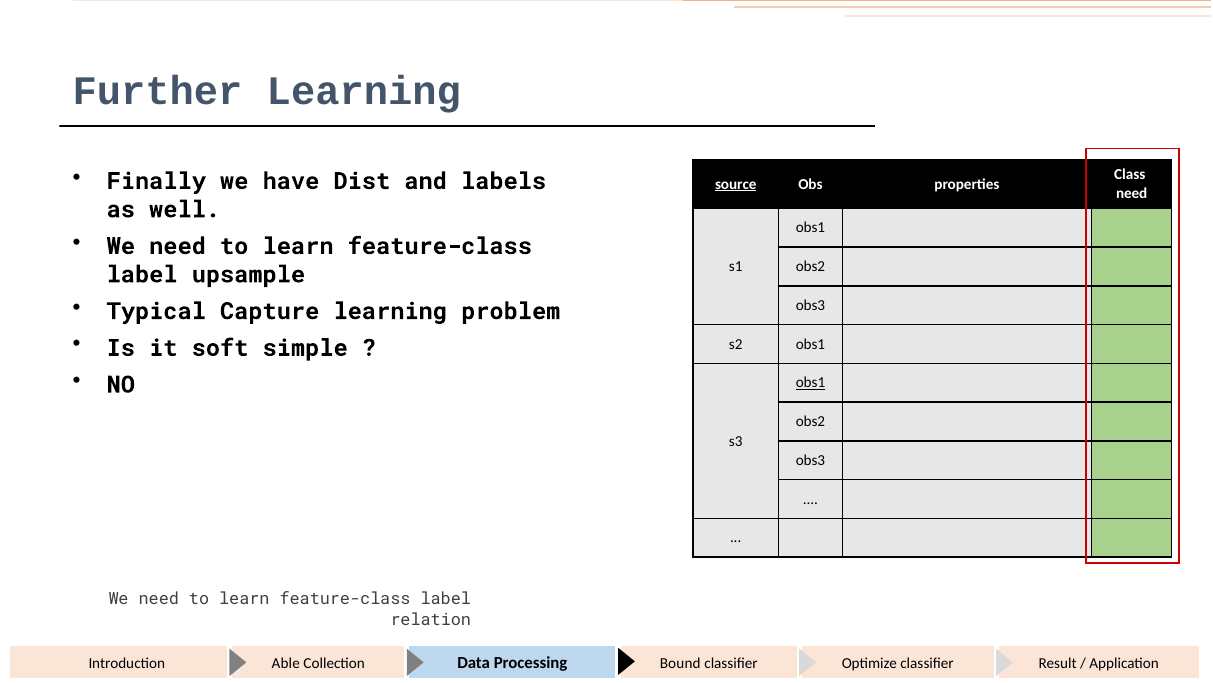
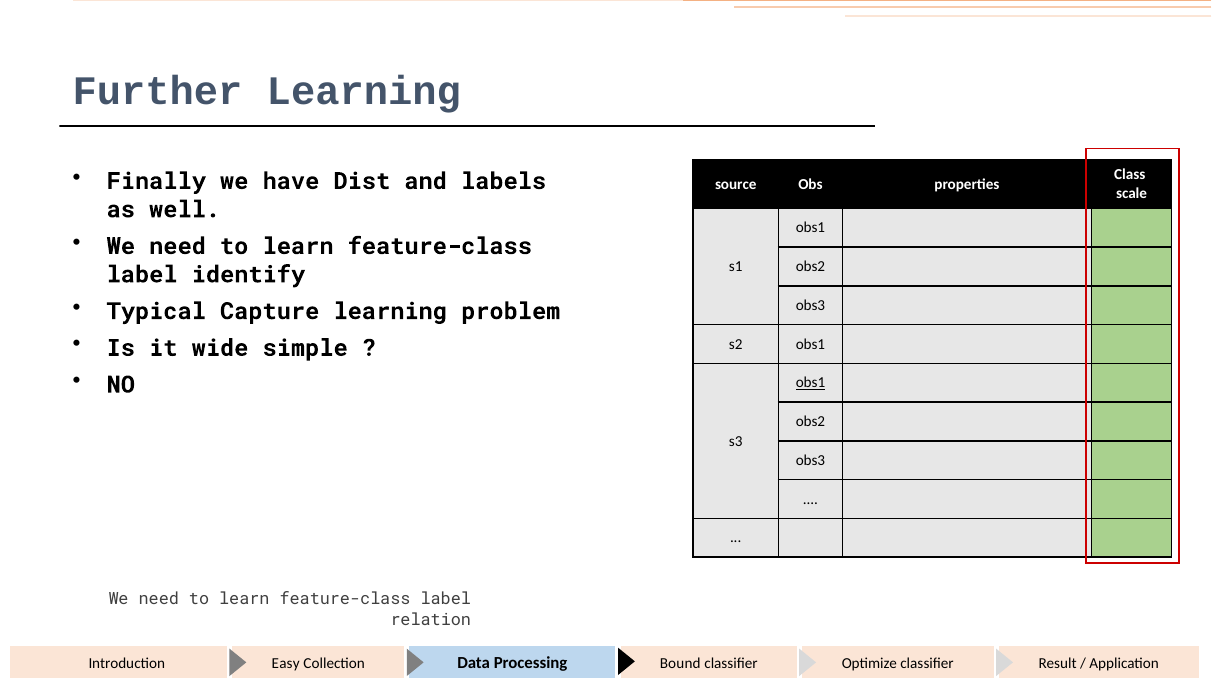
source underline: present -> none
need at (1132, 193): need -> scale
upsample: upsample -> identify
soft: soft -> wide
Able: Able -> Easy
